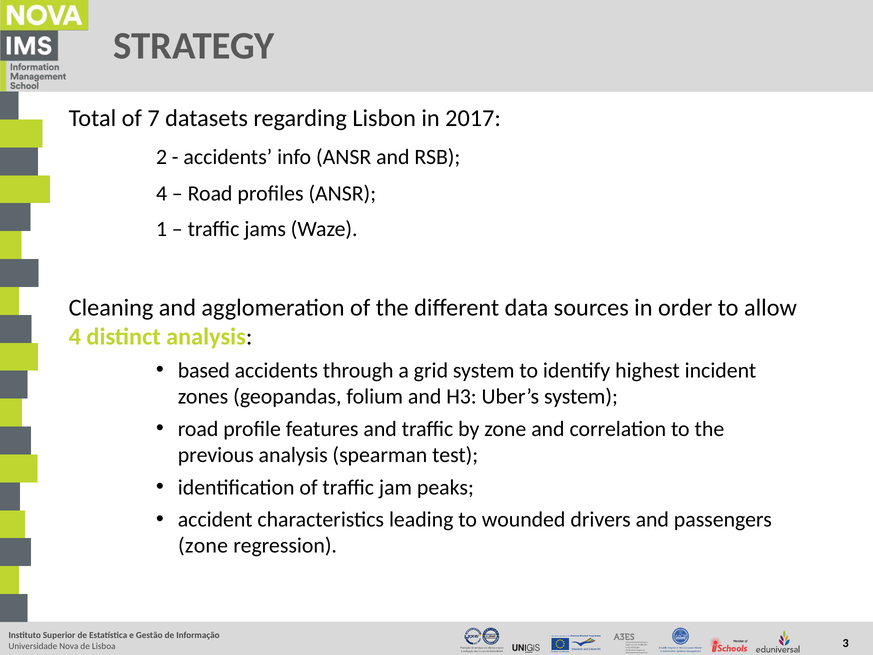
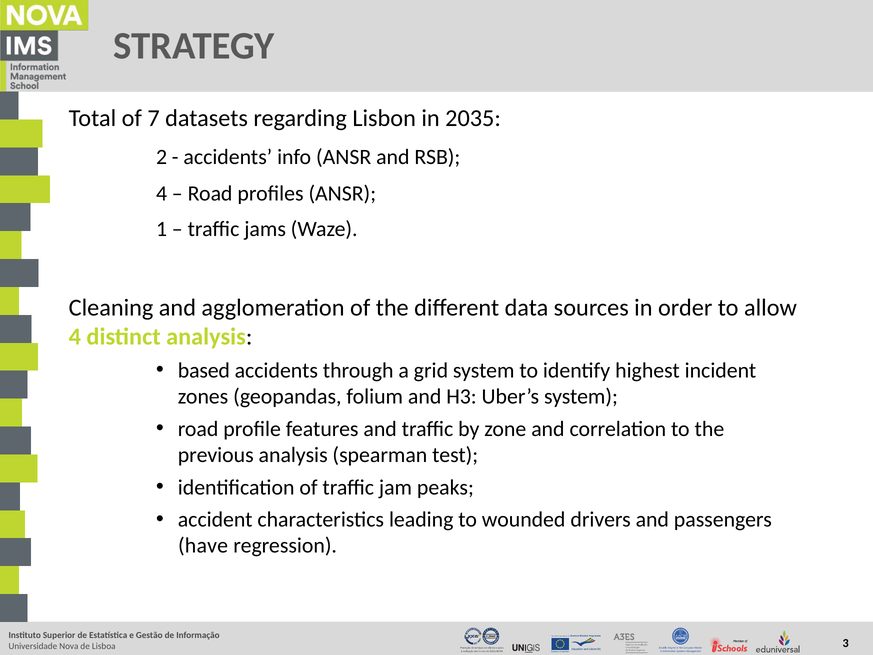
2017: 2017 -> 2035
zone at (203, 546): zone -> have
